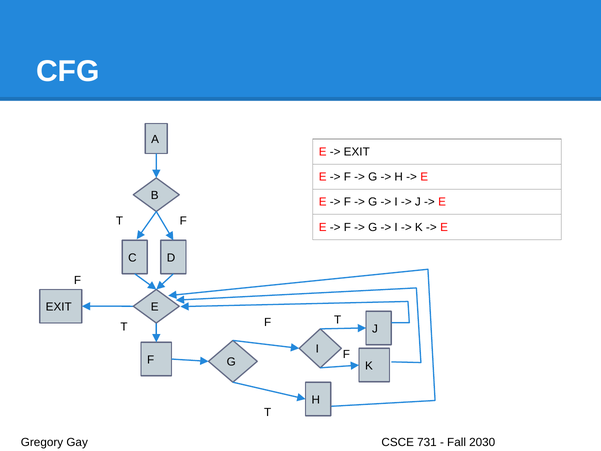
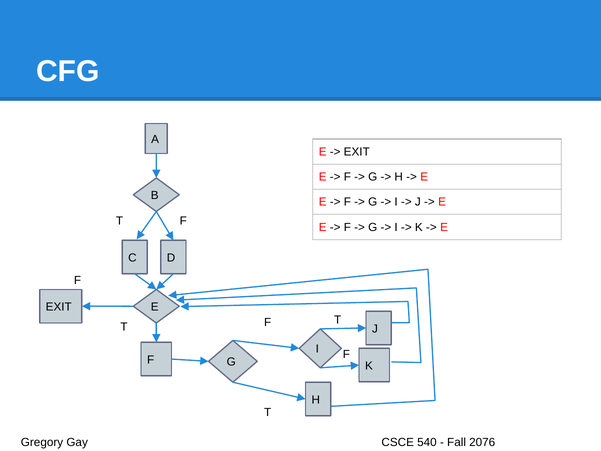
731: 731 -> 540
2030: 2030 -> 2076
